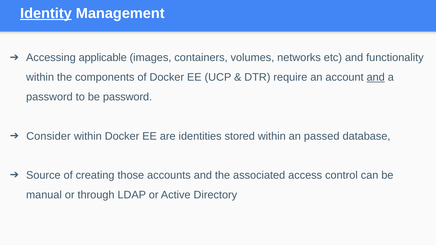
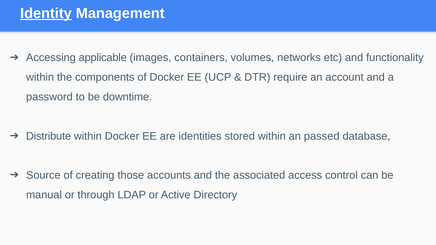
and at (376, 77) underline: present -> none
be password: password -> downtime
Consider: Consider -> Distribute
